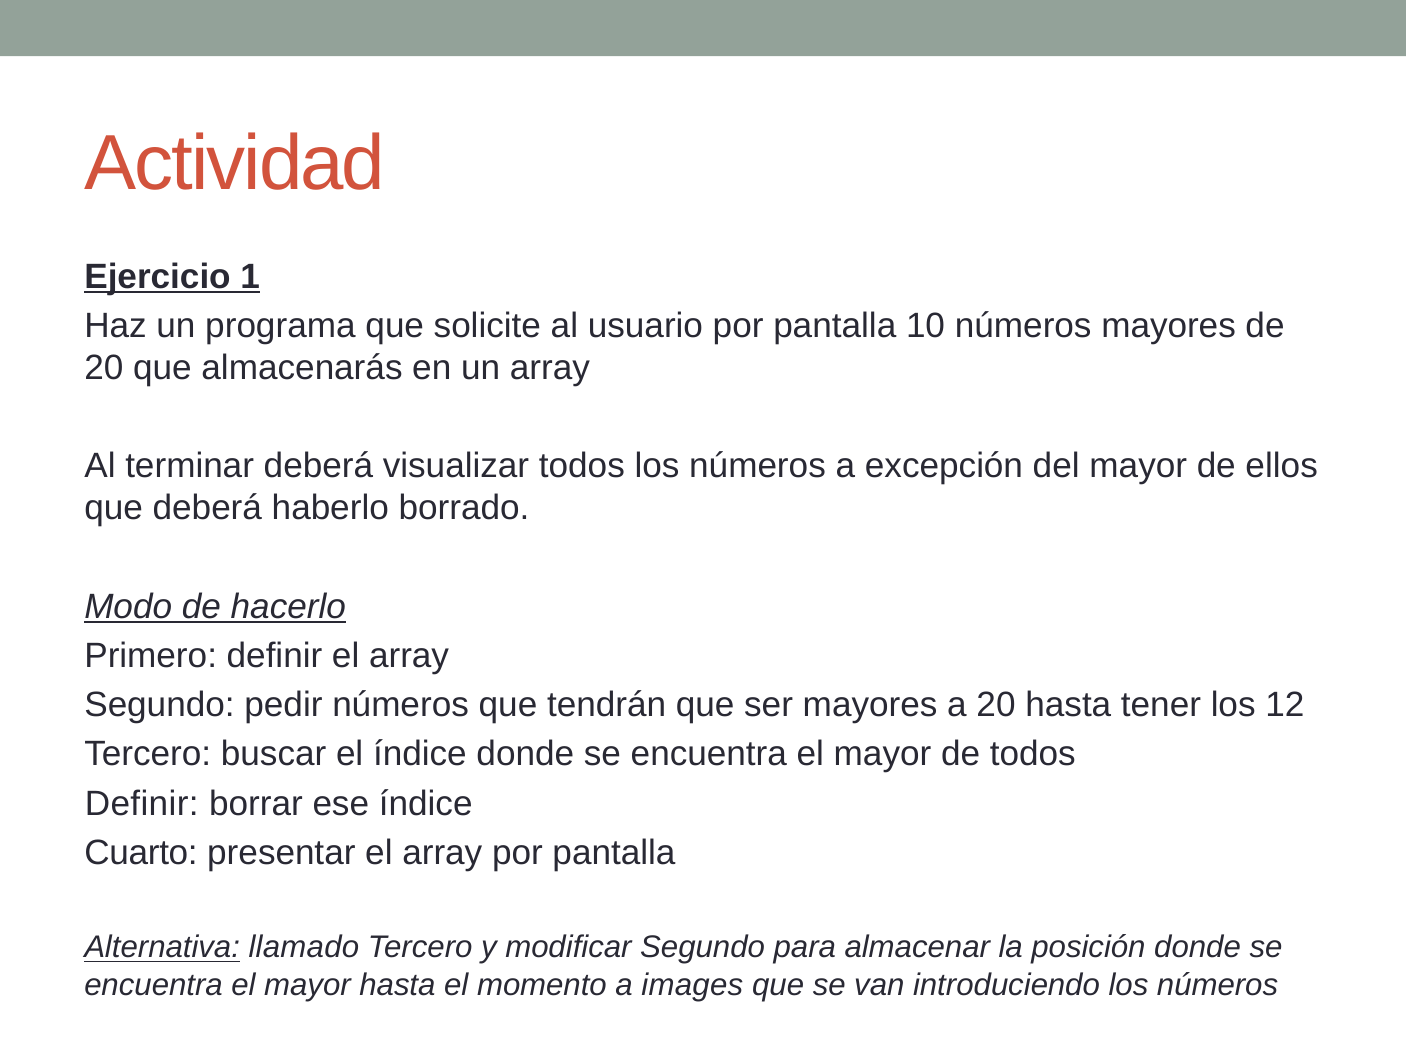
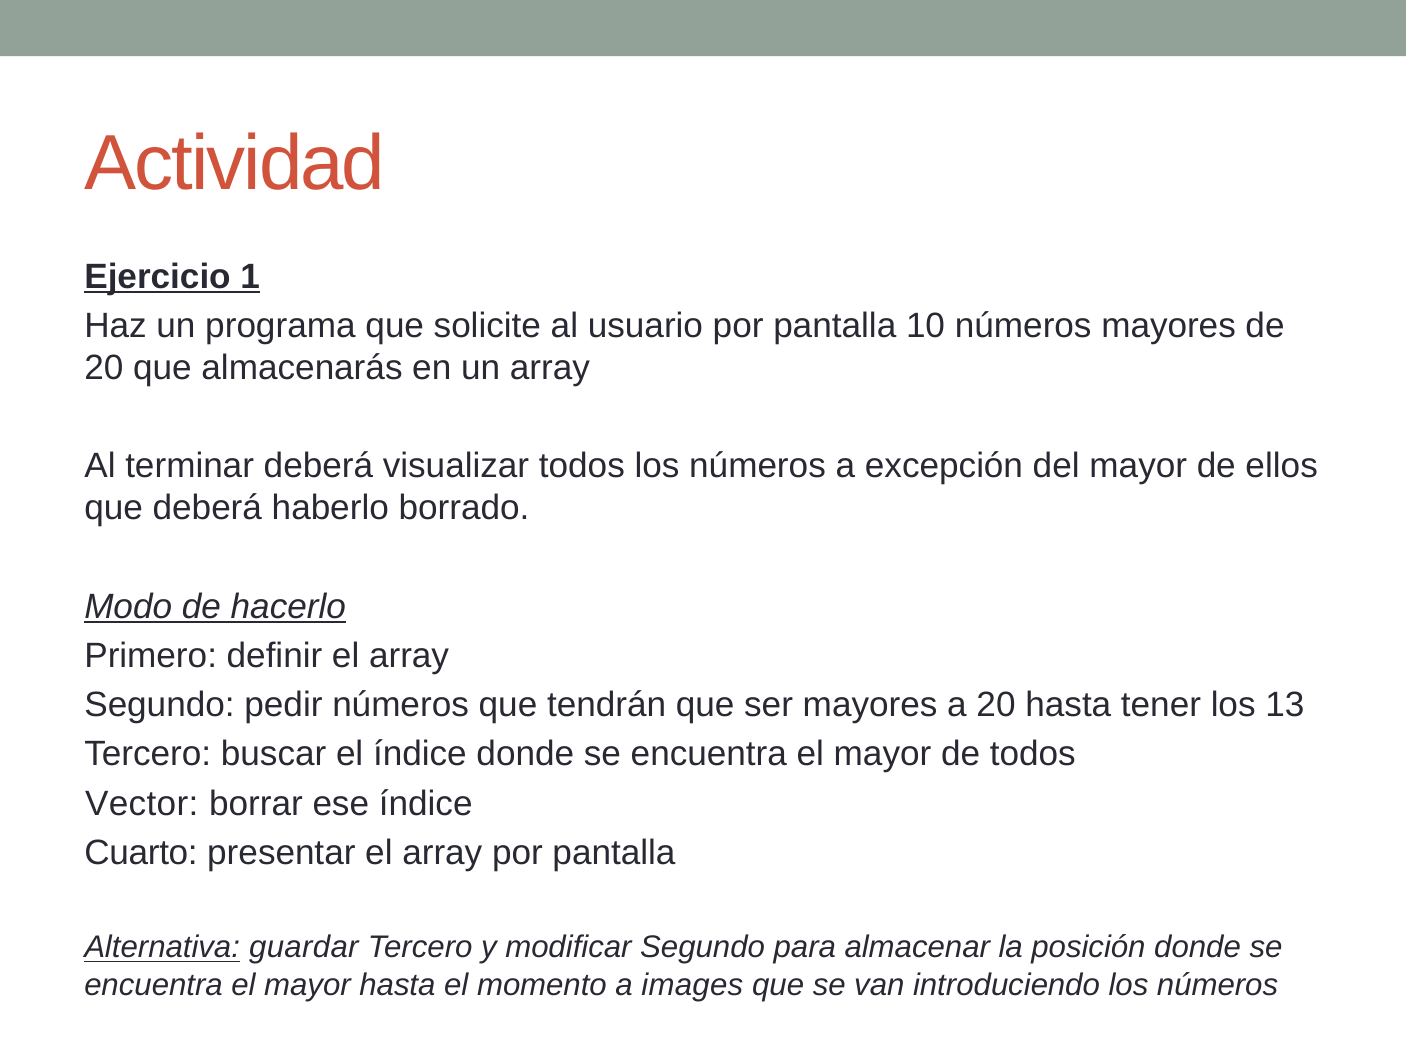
12: 12 -> 13
Definir at (142, 804): Definir -> Vector
llamado: llamado -> guardar
